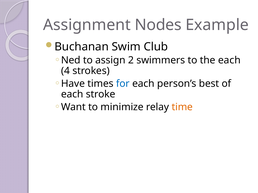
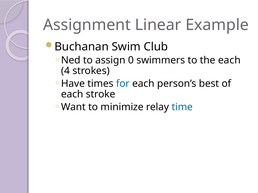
Nodes: Nodes -> Linear
2: 2 -> 0
time colour: orange -> blue
